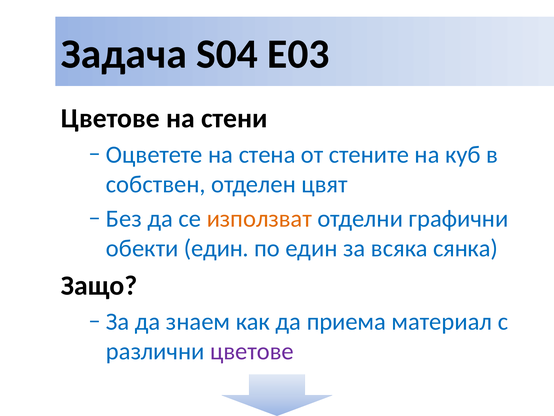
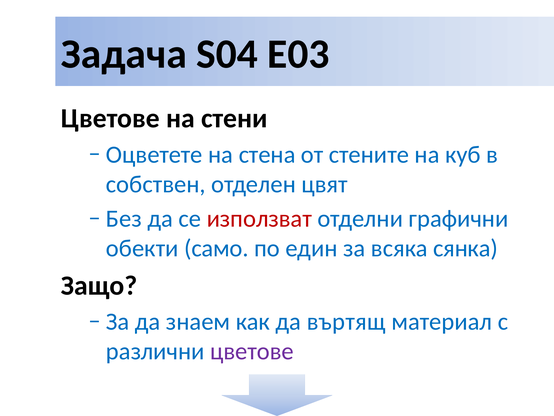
използват colour: orange -> red
обекти един: един -> само
приема: приема -> въртящ
